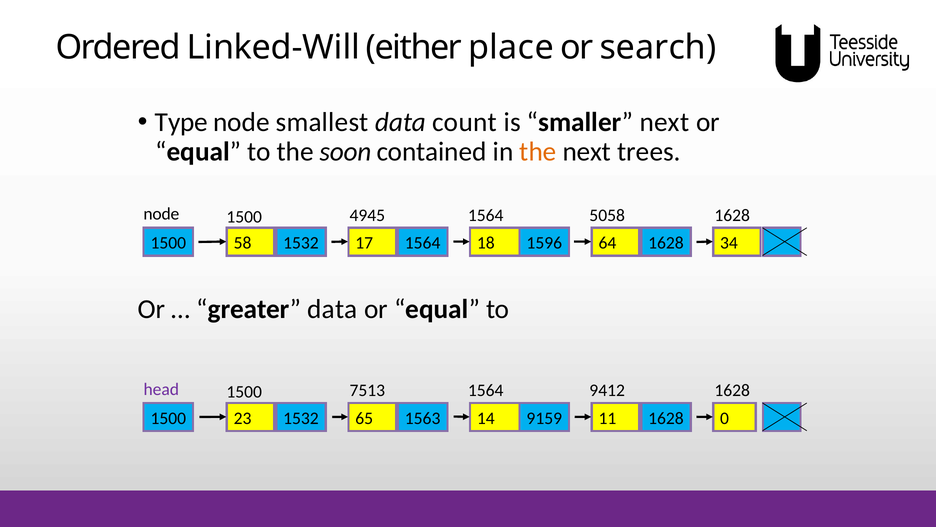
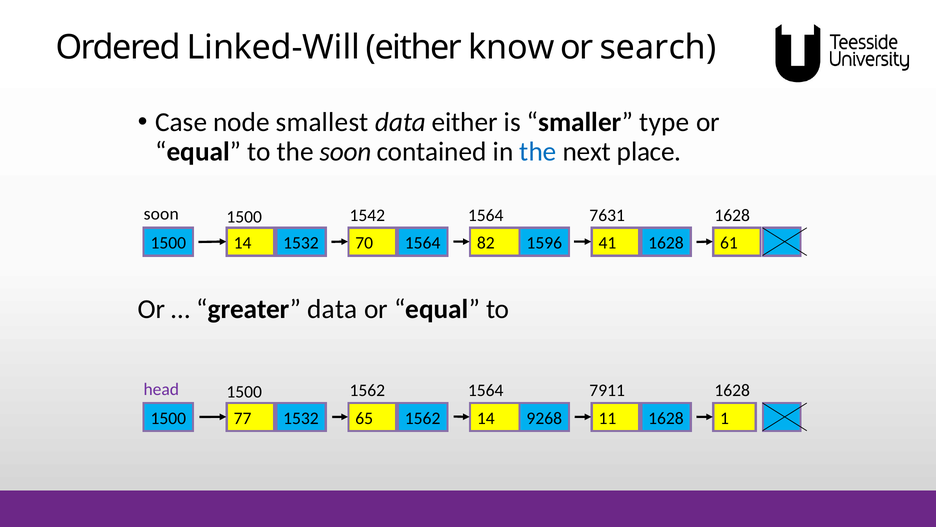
place: place -> know
Type: Type -> Case
data count: count -> either
smaller next: next -> type
the at (538, 152) colour: orange -> blue
trees: trees -> place
node at (161, 214): node -> soon
4945: 4945 -> 1542
5058: 5058 -> 7631
1500 58: 58 -> 14
17: 17 -> 70
18: 18 -> 82
64: 64 -> 41
34: 34 -> 61
1500 7513: 7513 -> 1562
9412: 9412 -> 7911
23: 23 -> 77
65 1563: 1563 -> 1562
9159: 9159 -> 9268
0: 0 -> 1
